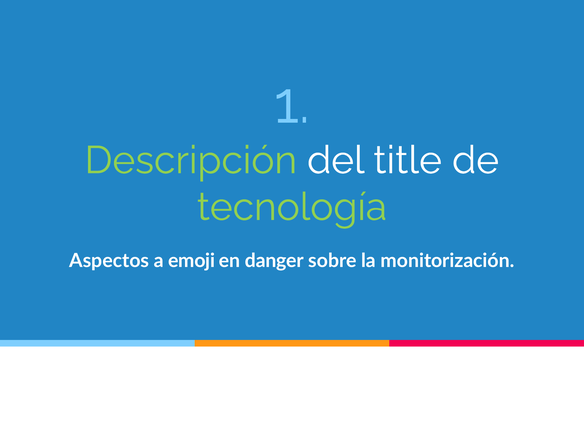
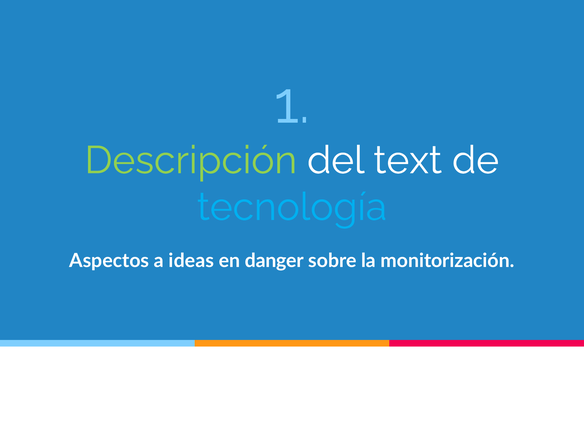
title: title -> text
tecnología colour: light green -> light blue
emoji: emoji -> ideas
